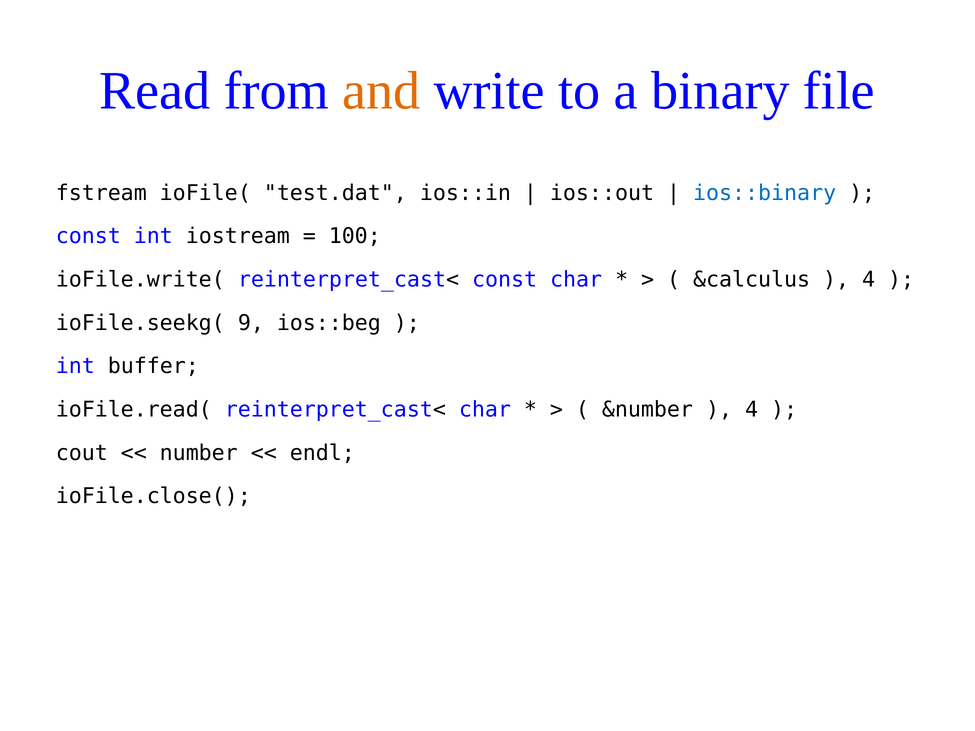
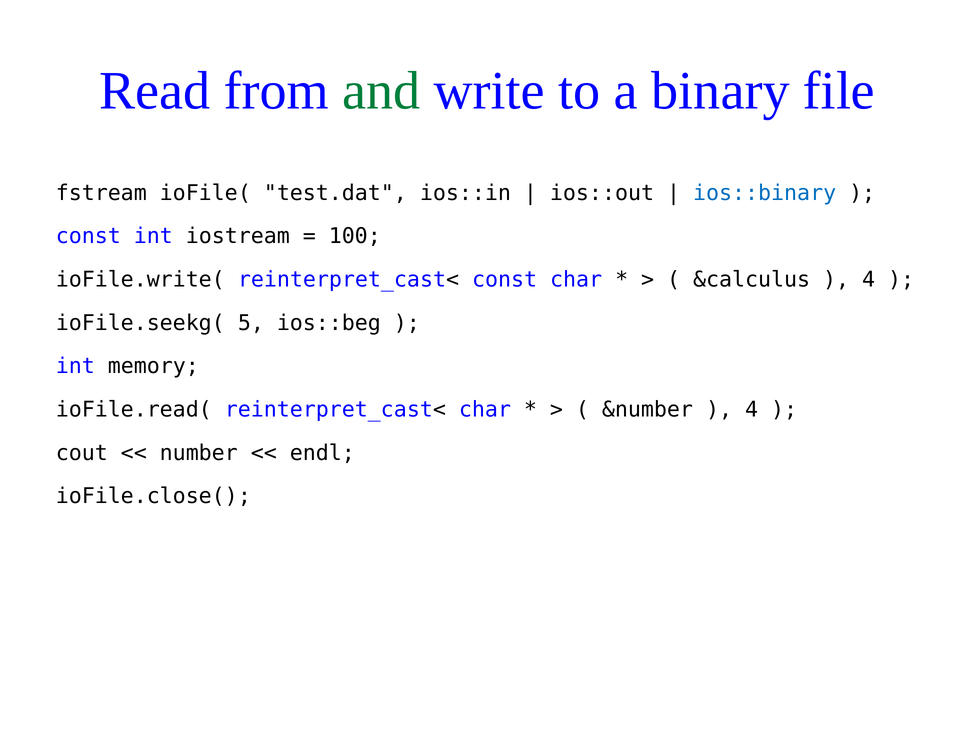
and colour: orange -> green
9: 9 -> 5
buffer: buffer -> memory
